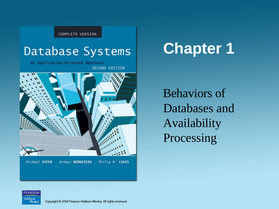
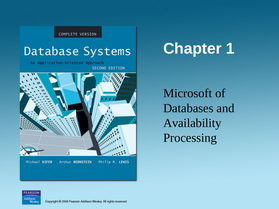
Behaviors: Behaviors -> Microsoft
